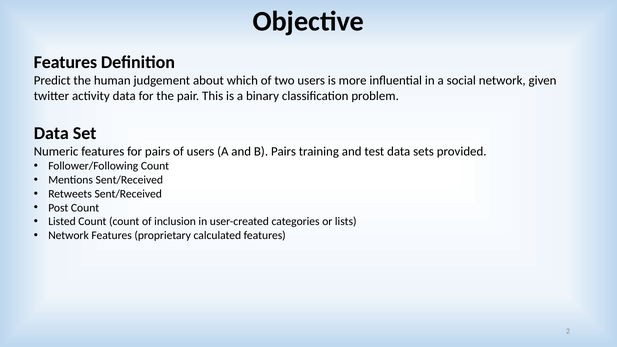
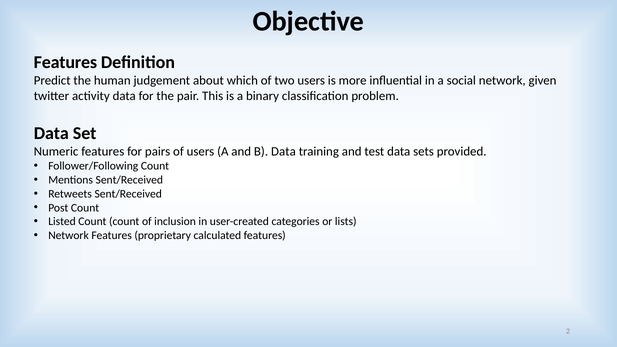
B Pairs: Pairs -> Data
